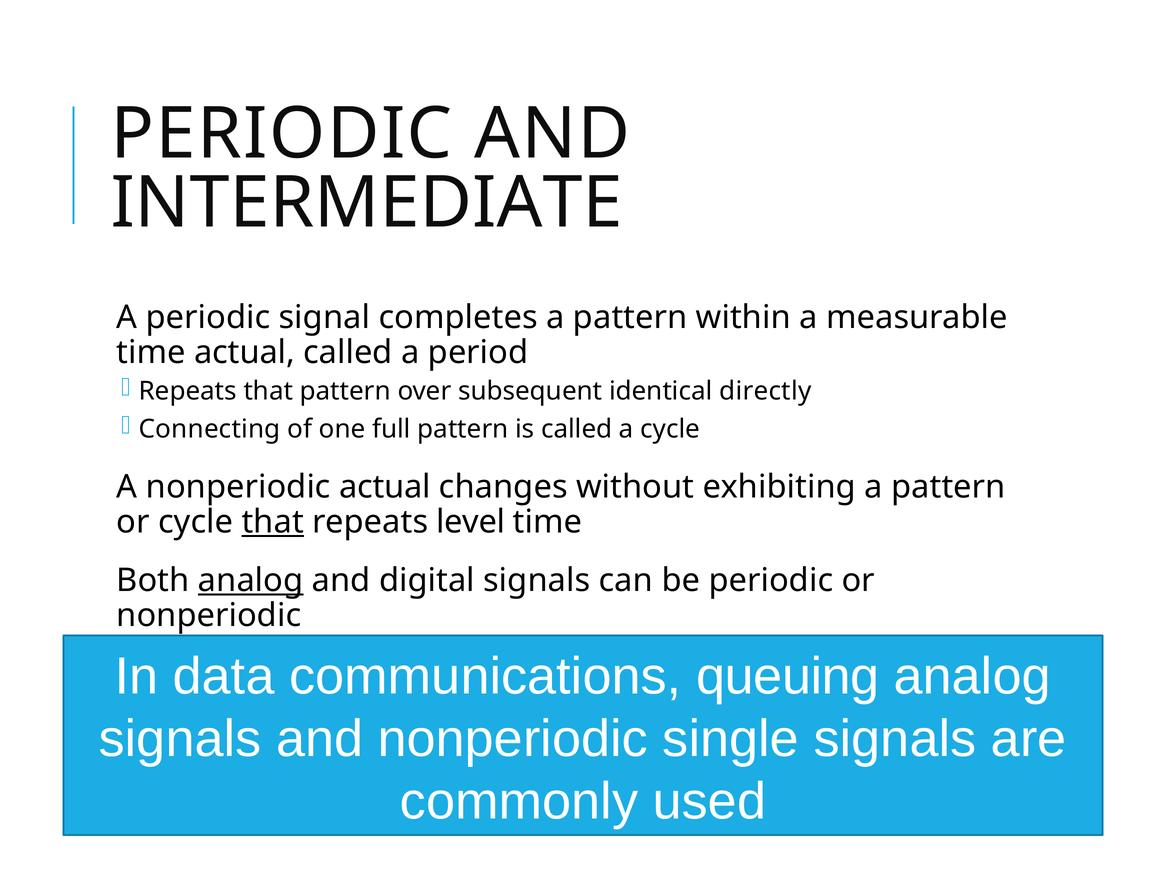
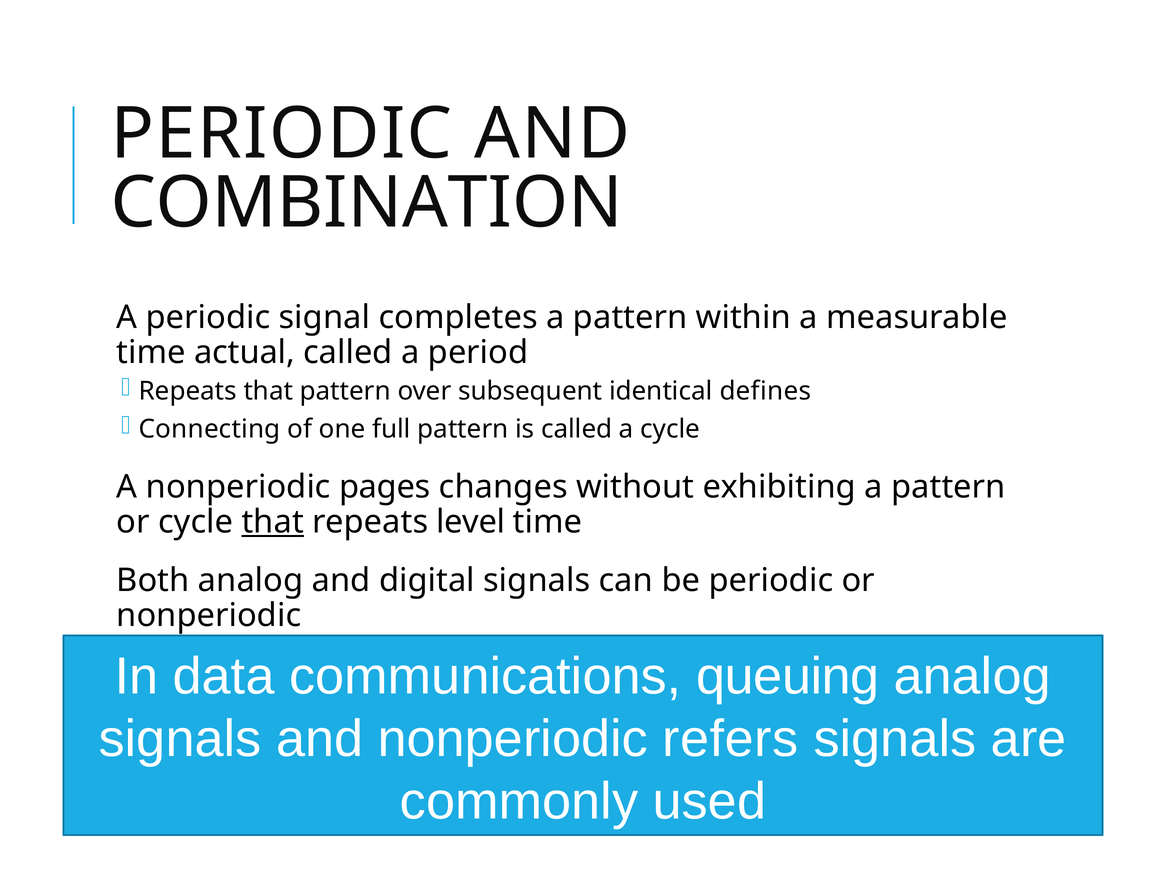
INTERMEDIATE: INTERMEDIATE -> COMBINATION
directly: directly -> defines
nonperiodic actual: actual -> pages
analog at (251, 580) underline: present -> none
single: single -> refers
